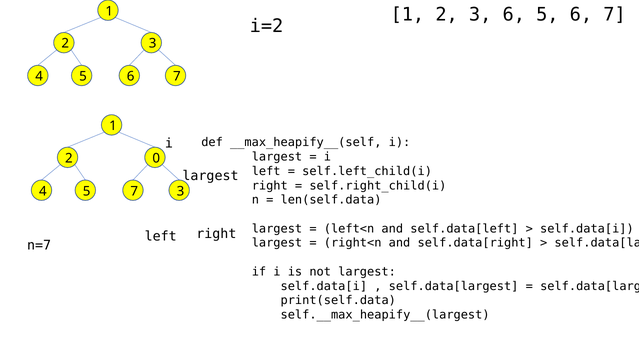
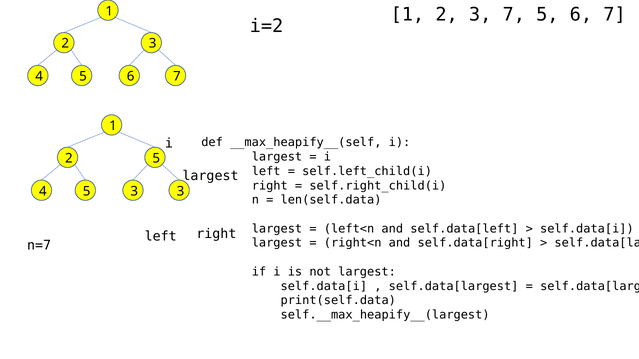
3 6: 6 -> 7
2 0: 0 -> 5
5 7: 7 -> 3
